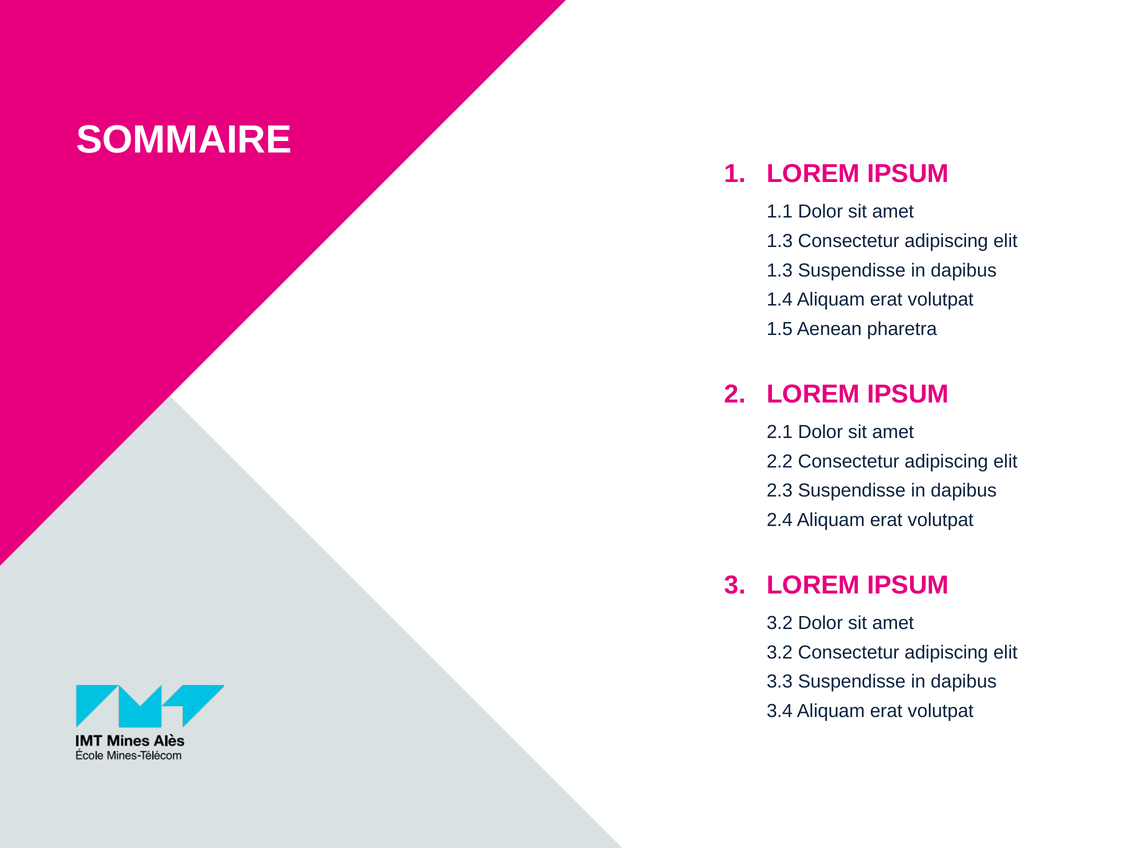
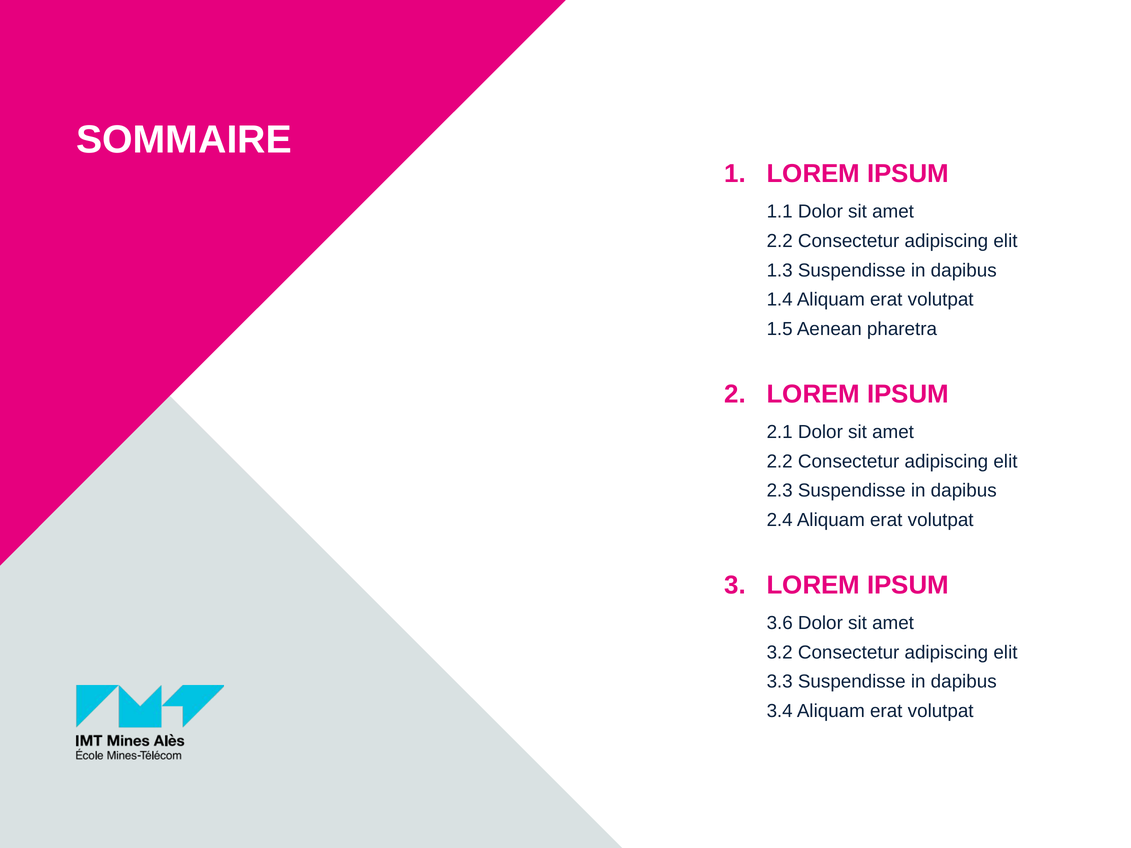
1.3 at (780, 241): 1.3 -> 2.2
3.2 at (780, 623): 3.2 -> 3.6
